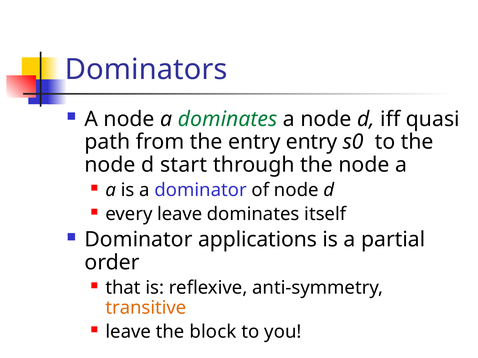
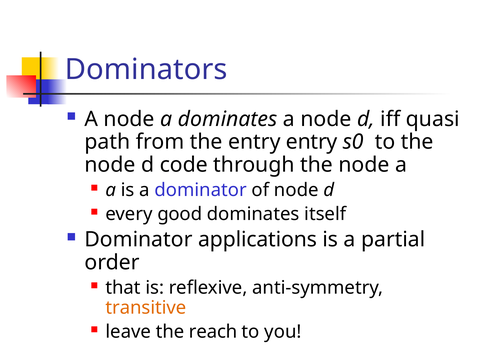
dominates at (228, 119) colour: green -> black
start: start -> code
every leave: leave -> good
block: block -> reach
